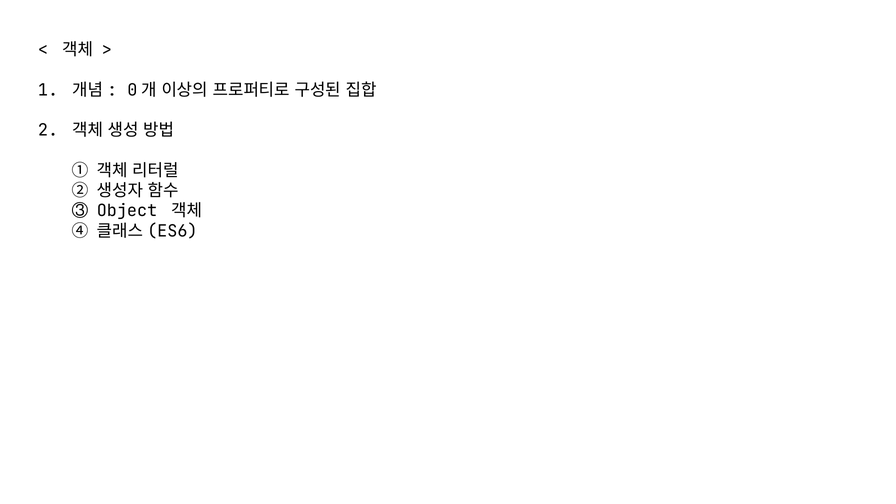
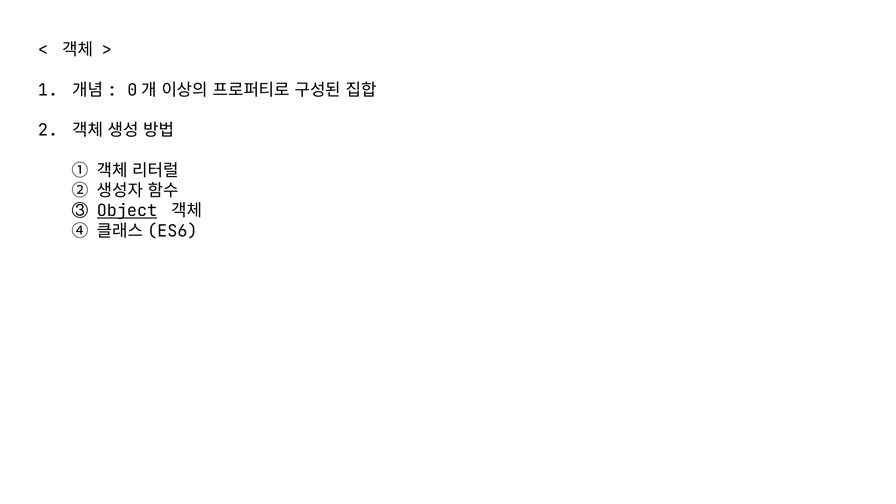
Object underline: none -> present
